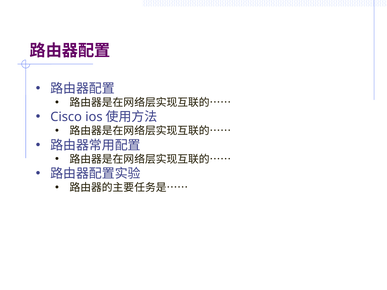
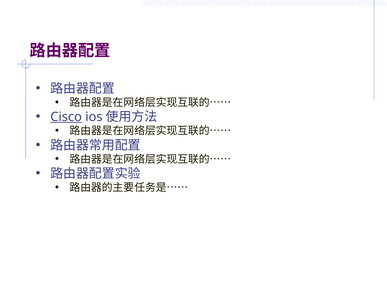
Cisco underline: none -> present
